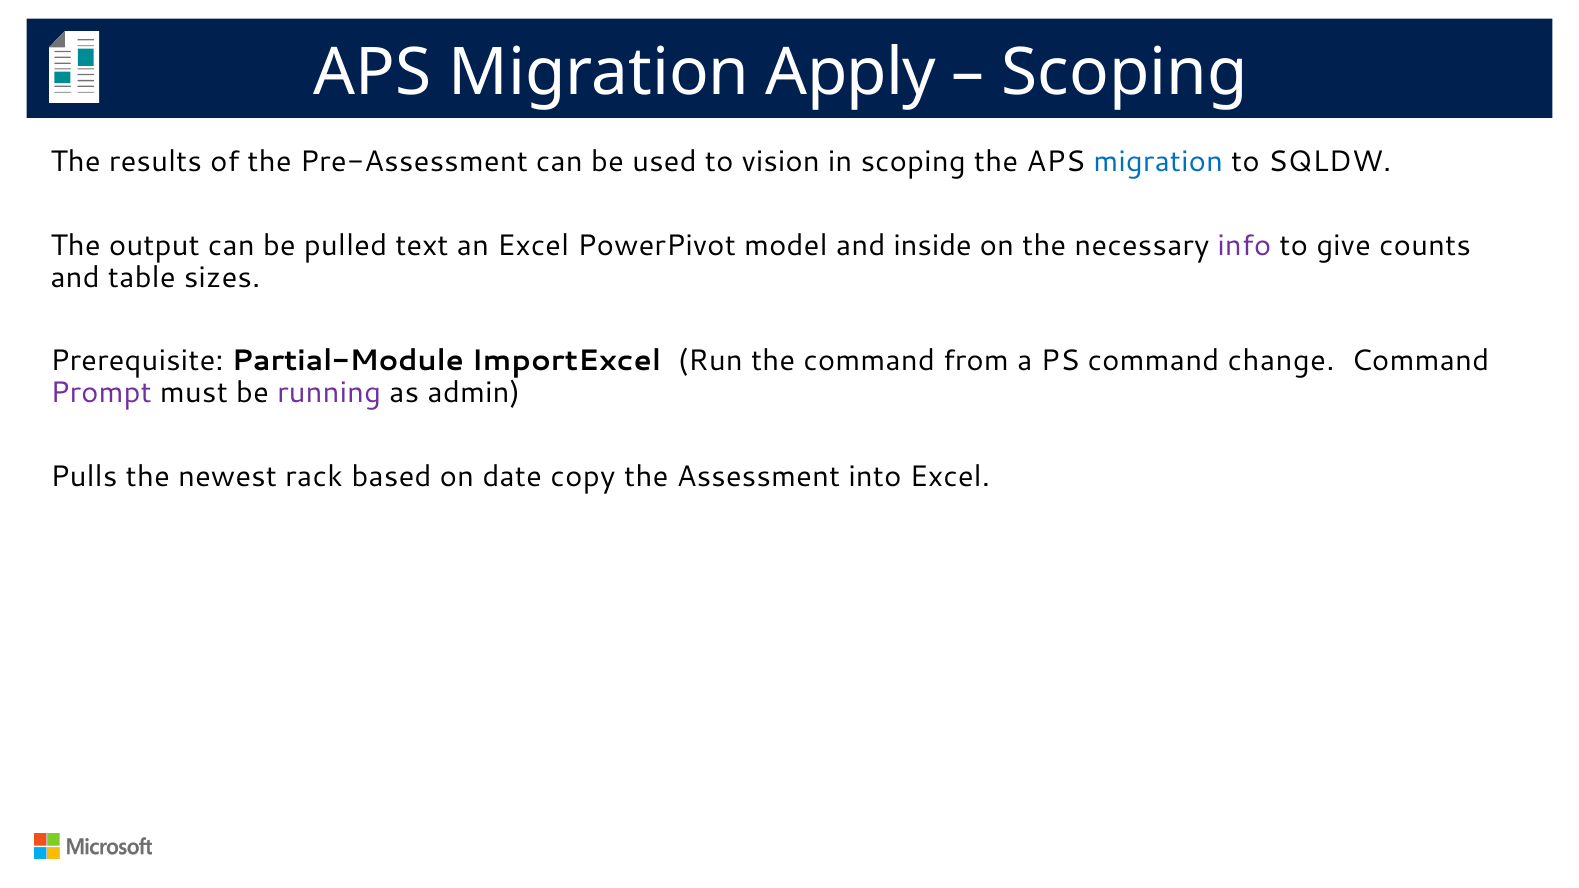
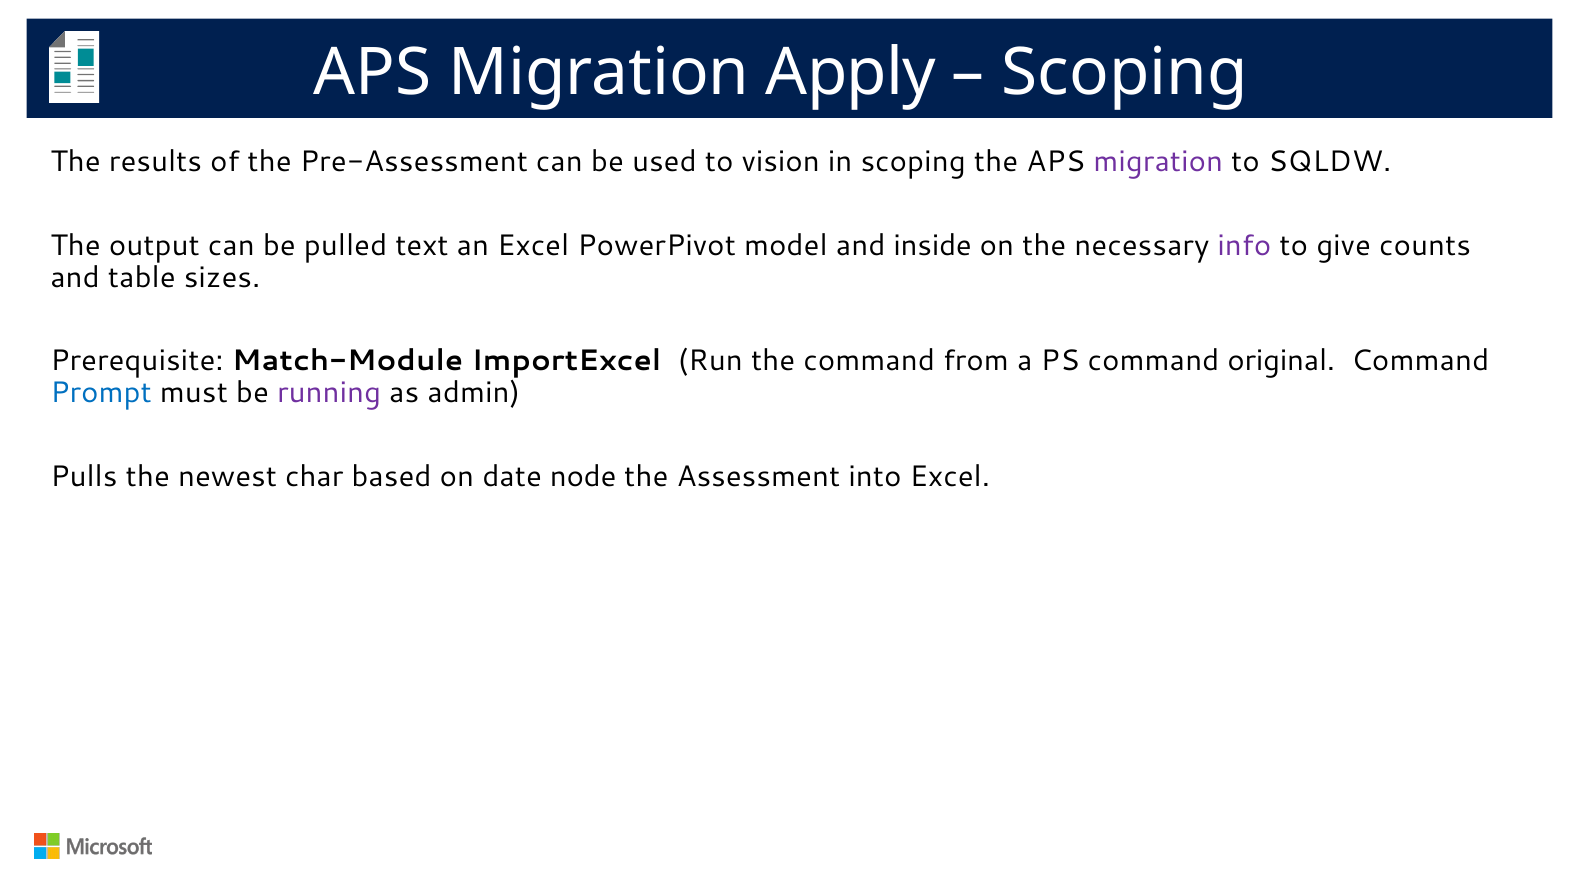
migration at (1158, 162) colour: blue -> purple
Partial-Module: Partial-Module -> Match-Module
change: change -> original
Prompt colour: purple -> blue
rack: rack -> char
copy: copy -> node
